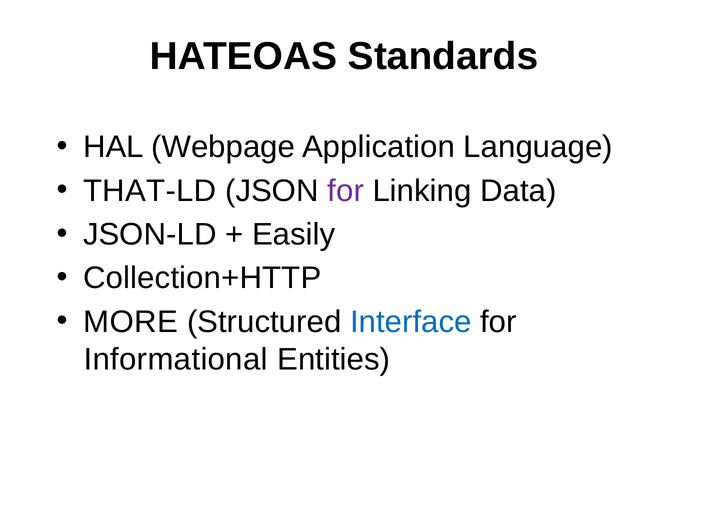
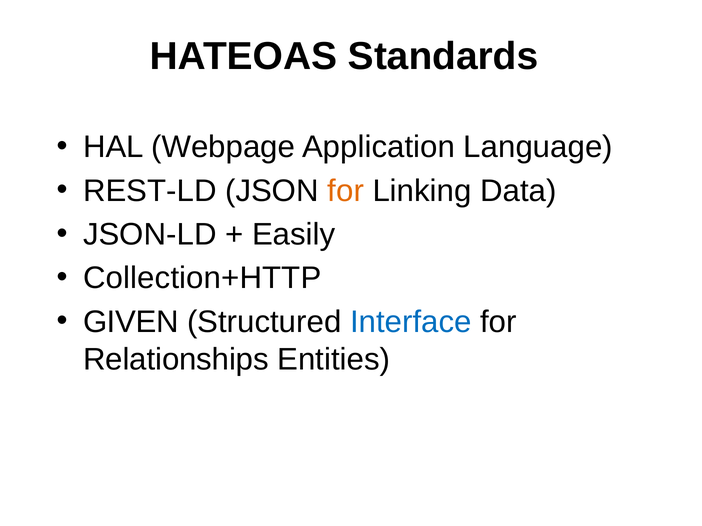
THAT-LD: THAT-LD -> REST-LD
for at (346, 191) colour: purple -> orange
MORE: MORE -> GIVEN
Informational: Informational -> Relationships
